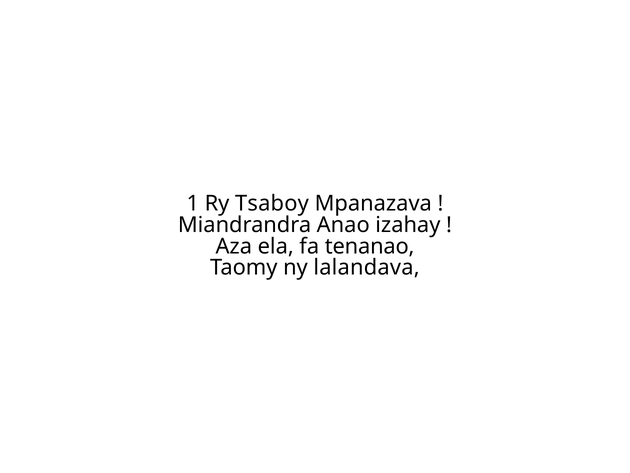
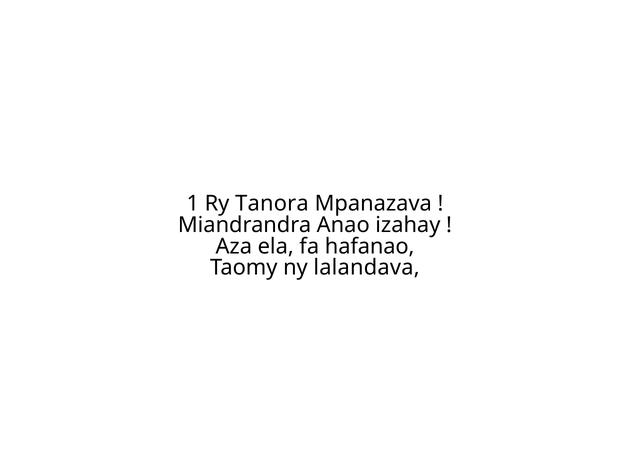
Tsaboy: Tsaboy -> Tanora
tenanao: tenanao -> hafanao
